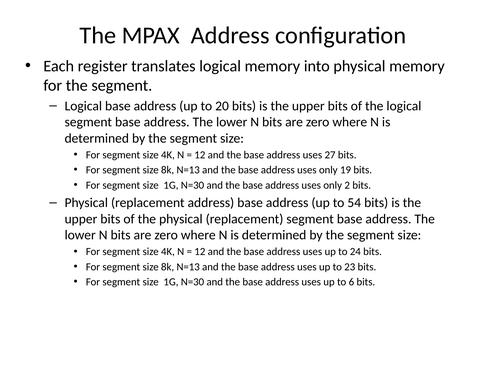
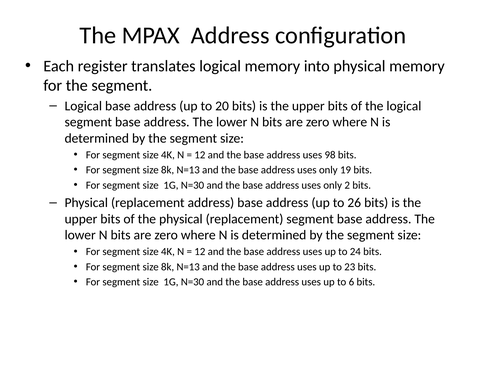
27: 27 -> 98
54: 54 -> 26
